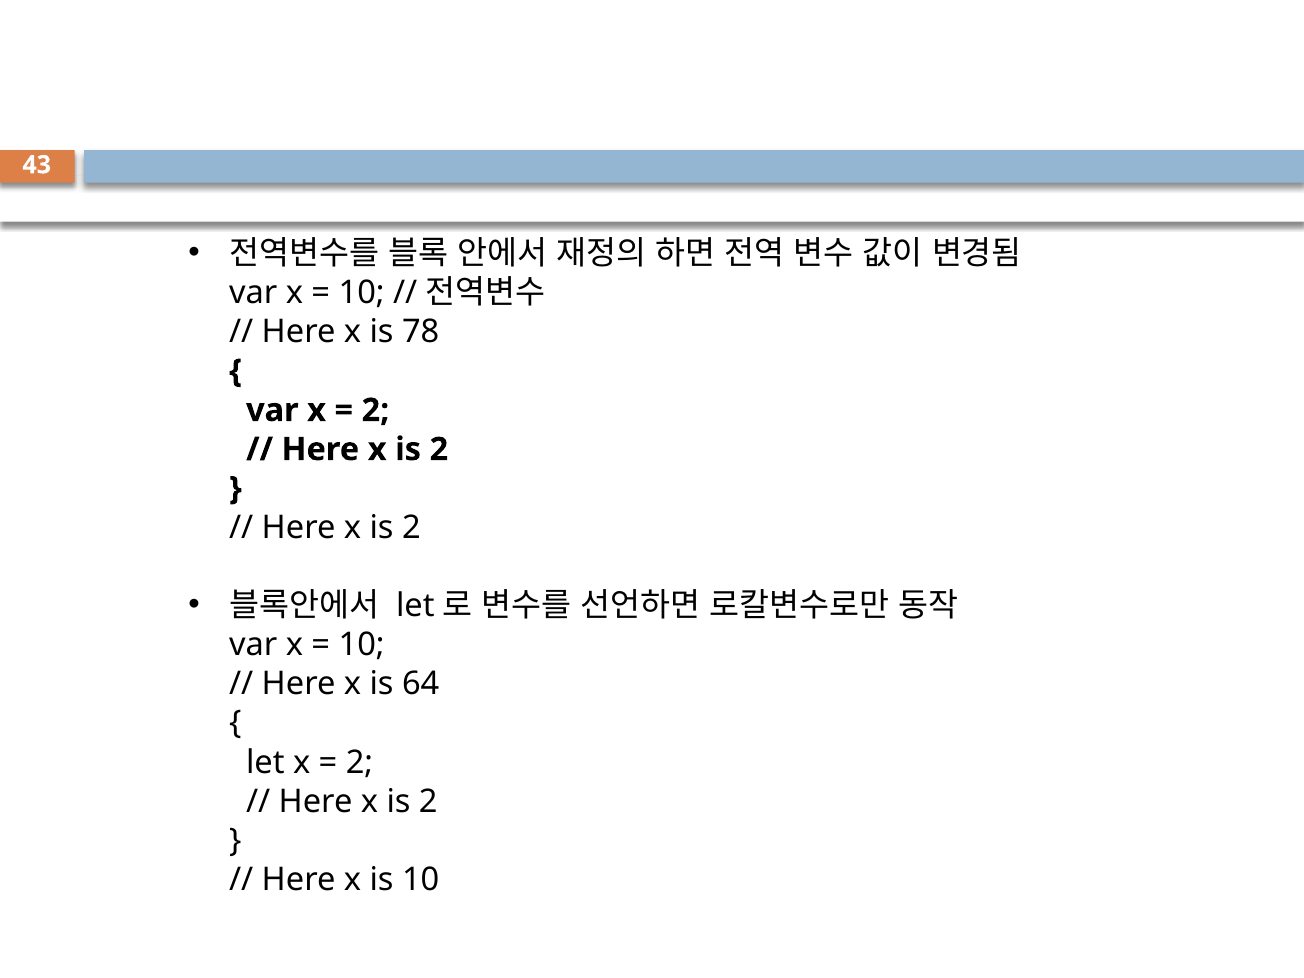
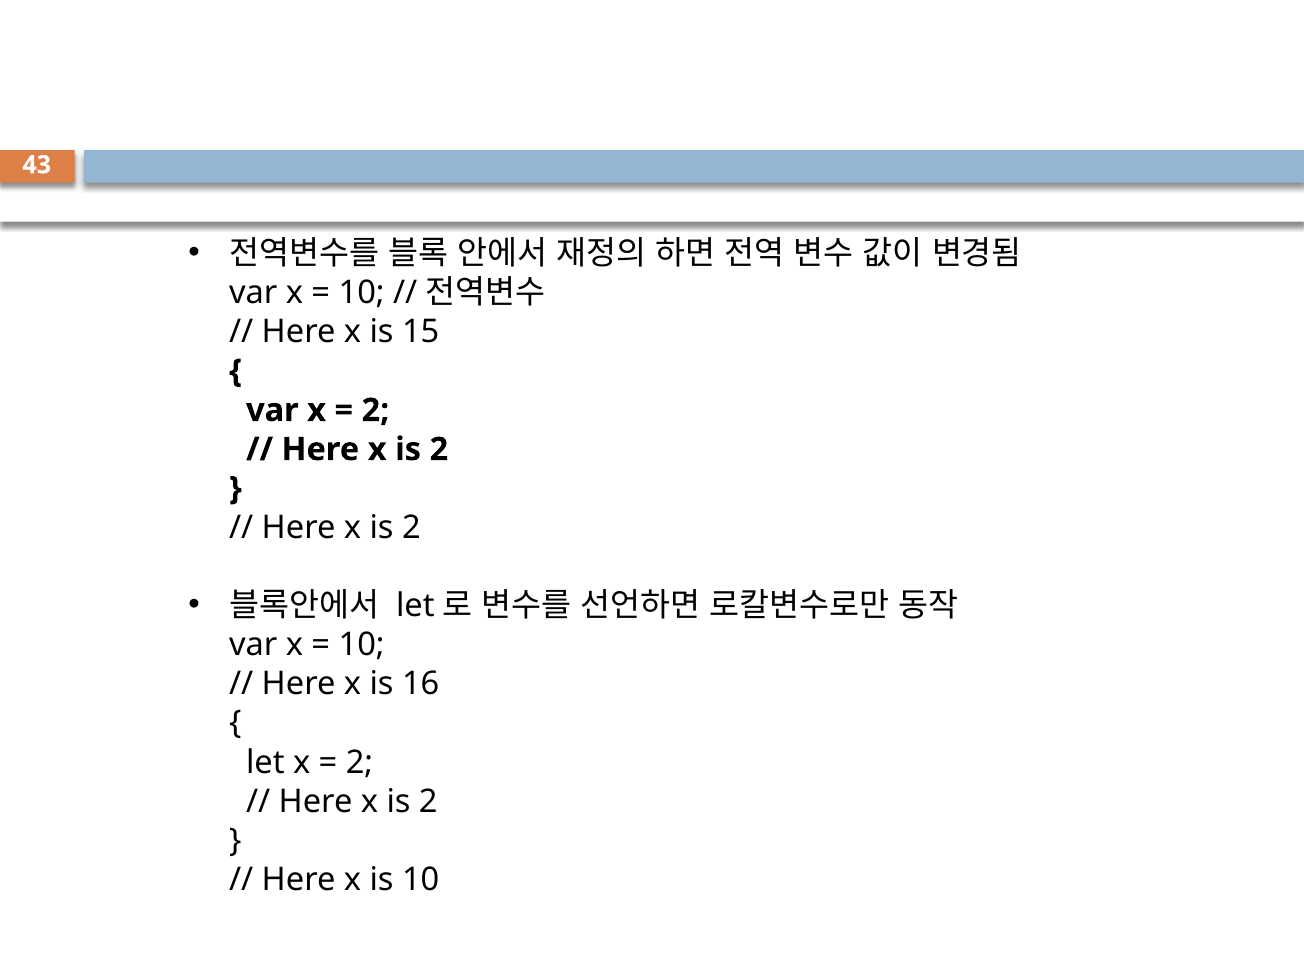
78: 78 -> 15
64: 64 -> 16
